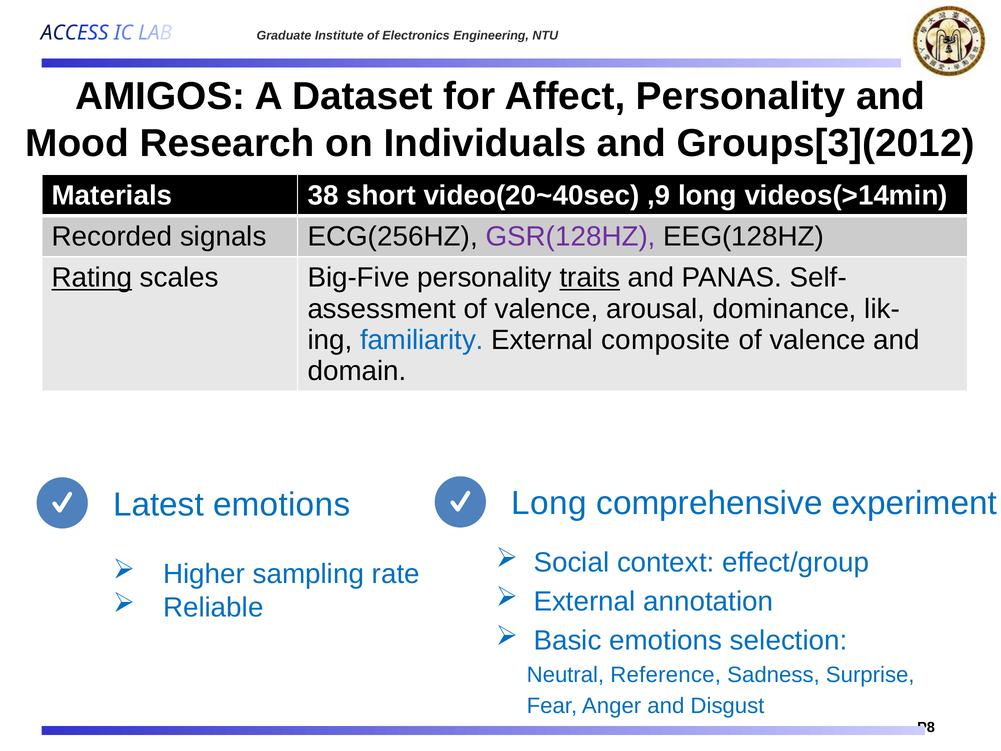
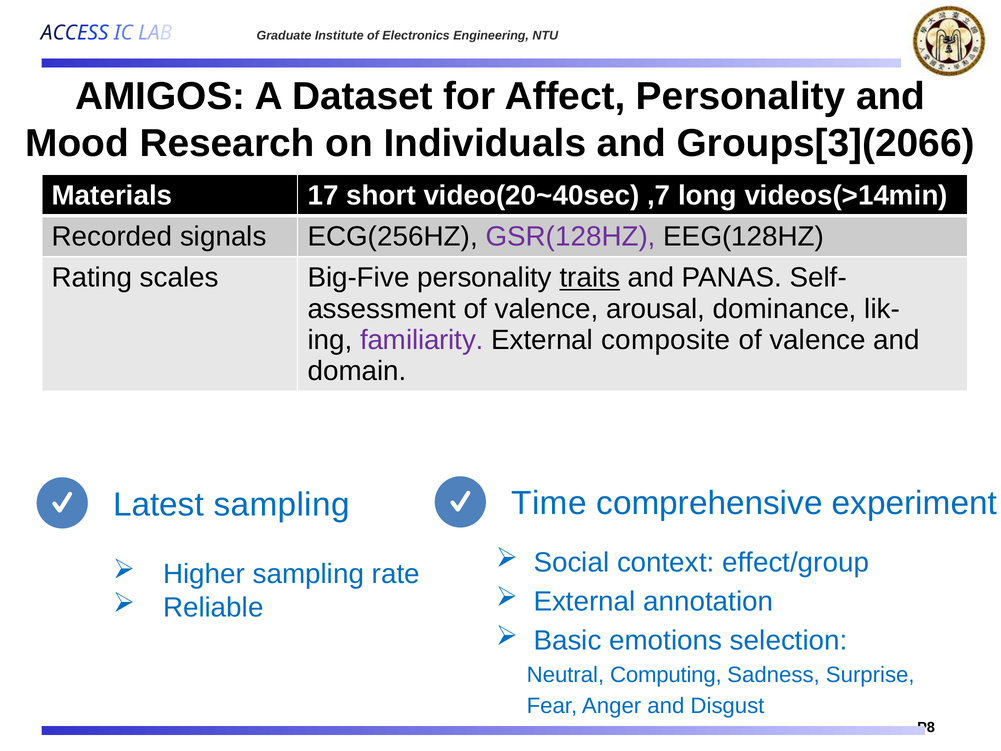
Groups[3](2012: Groups[3](2012 -> Groups[3](2066
38: 38 -> 17
,9: ,9 -> ,7
Rating underline: present -> none
familiarity colour: blue -> purple
Long at (549, 503): Long -> Time
Latest emotions: emotions -> sampling
Reference: Reference -> Computing
